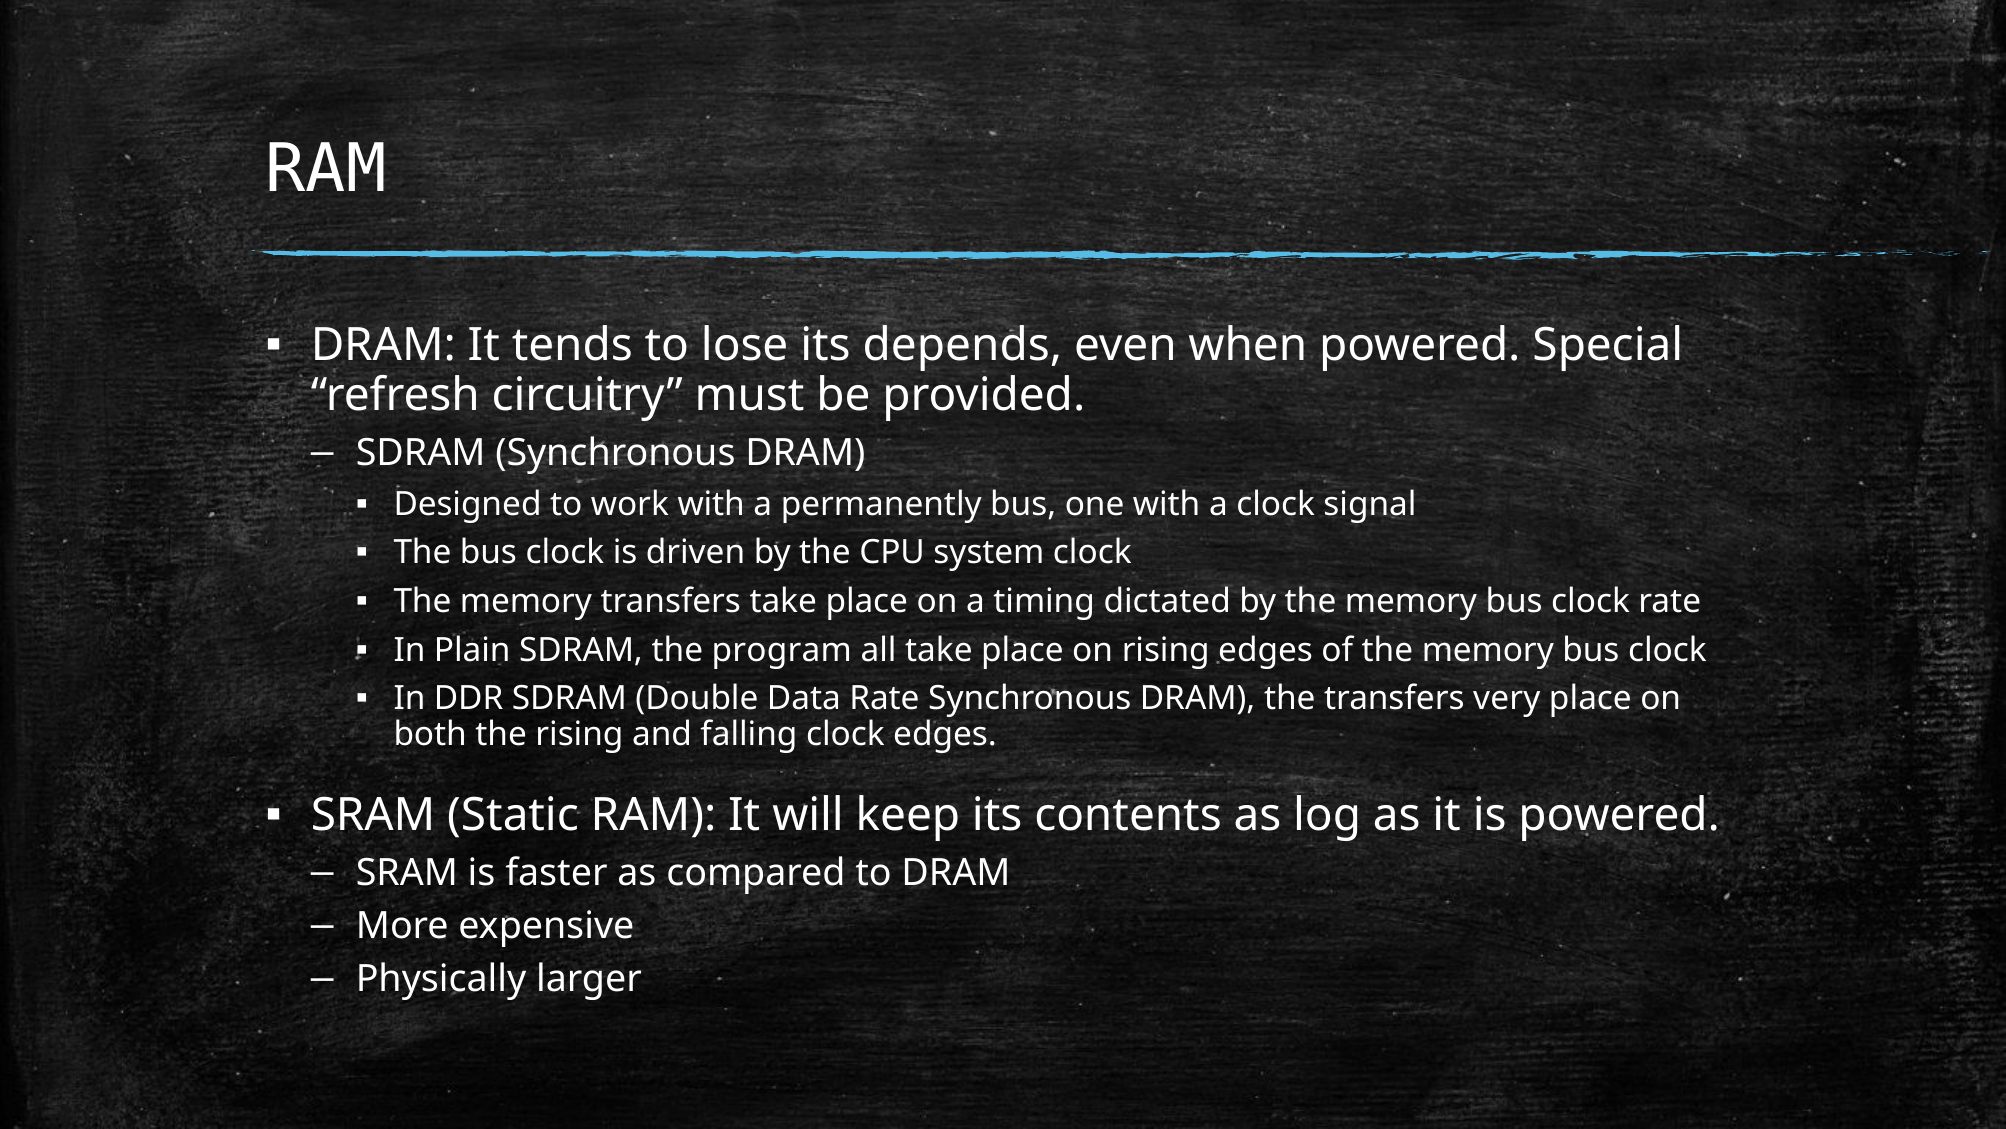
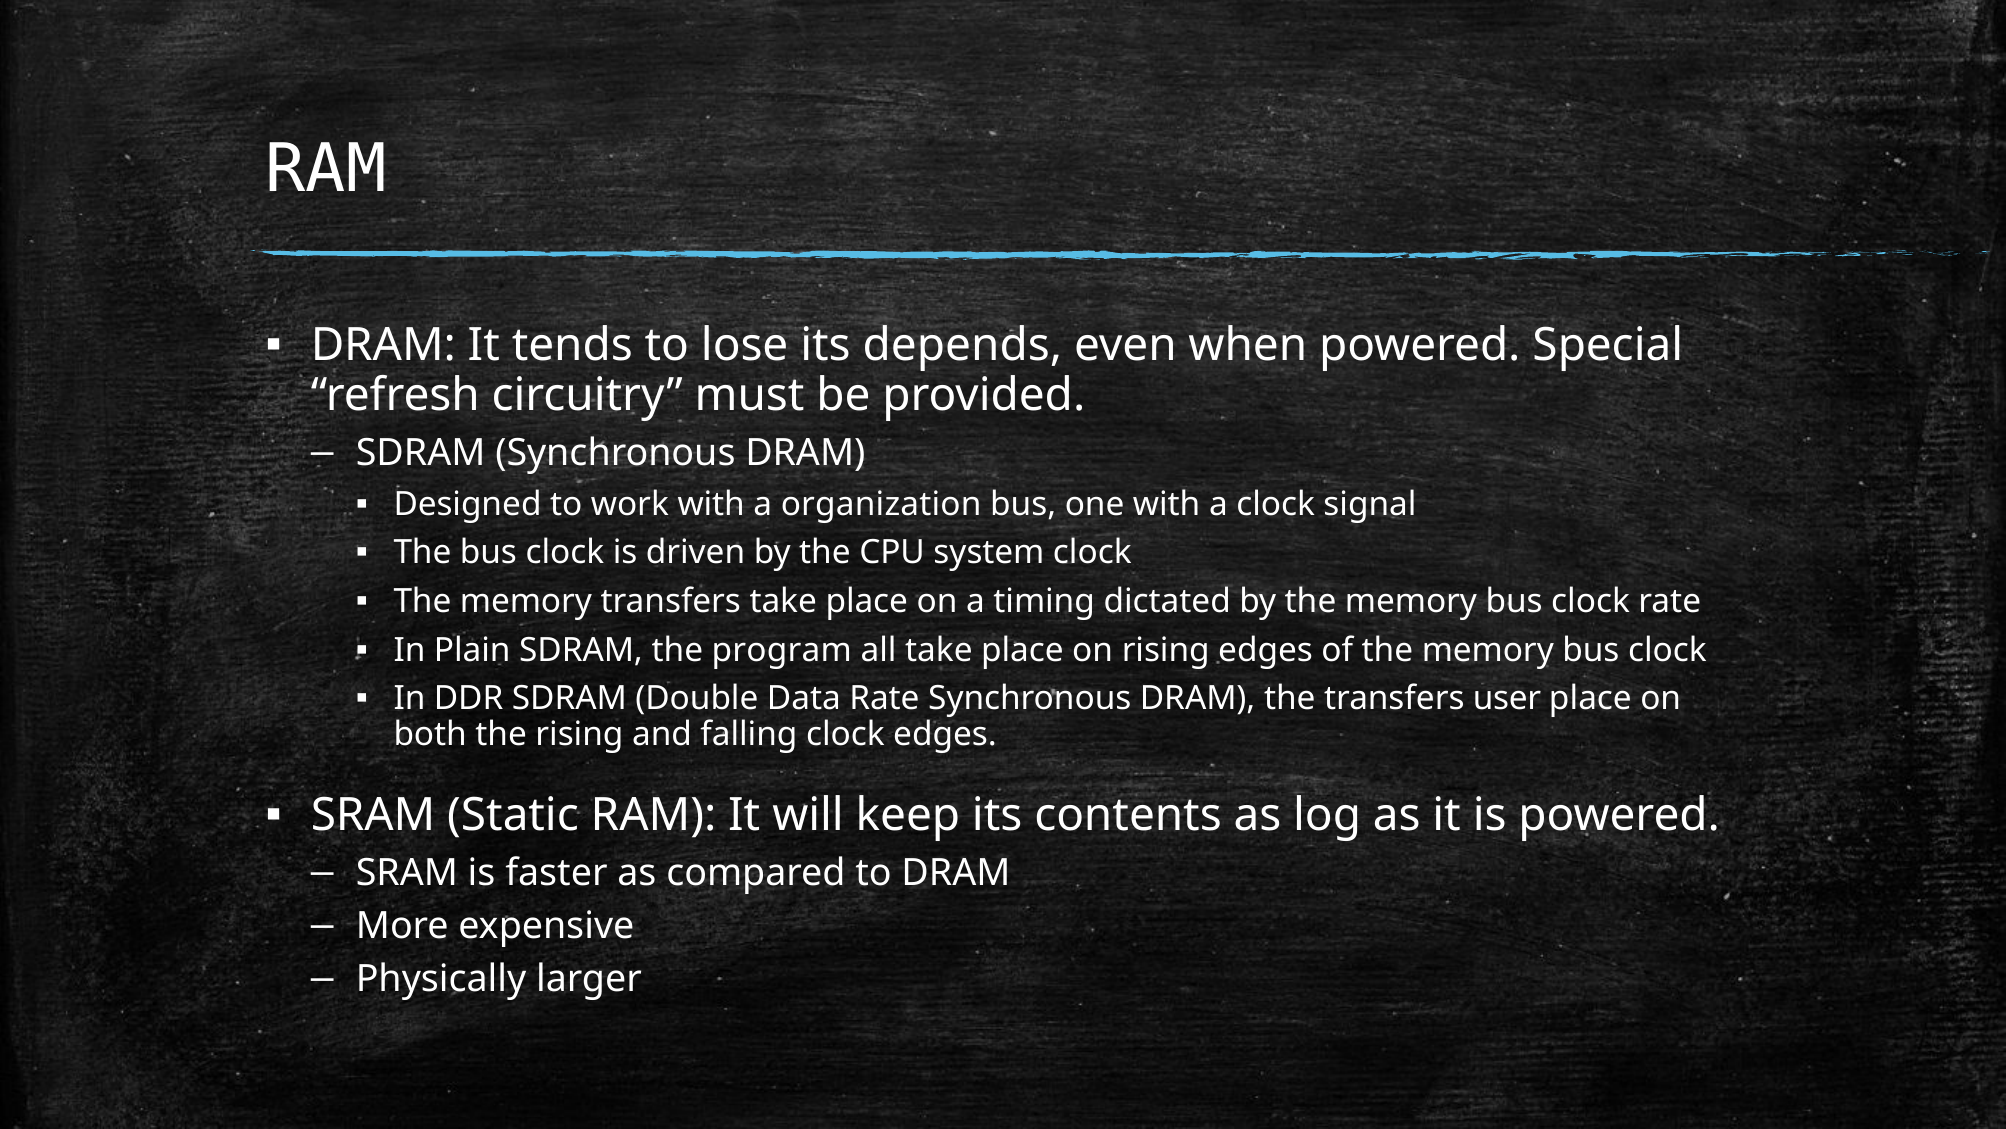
permanently: permanently -> organization
very: very -> user
